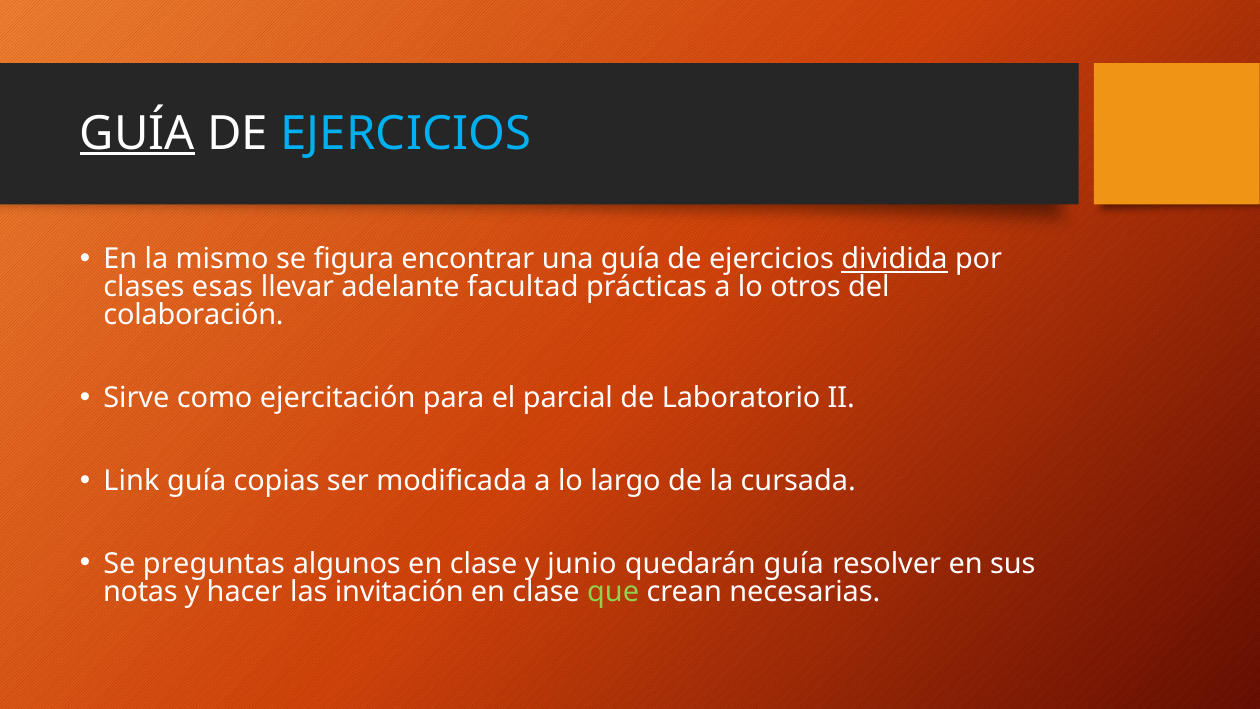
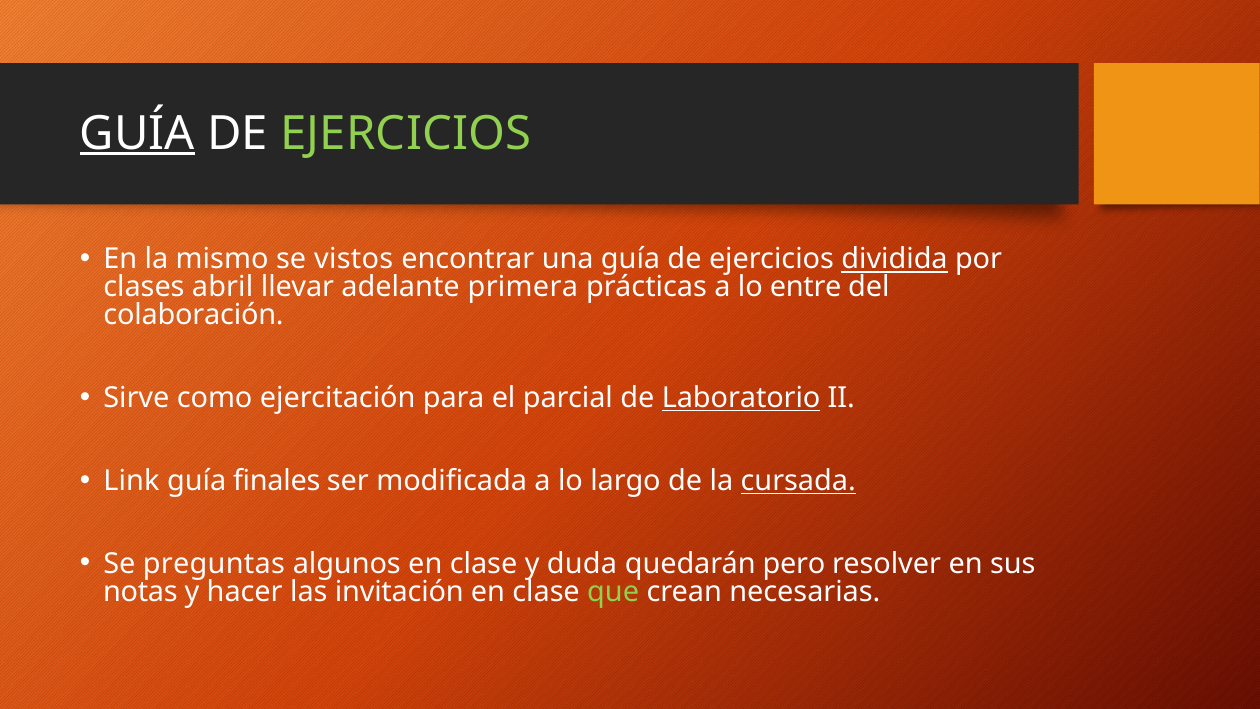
EJERCICIOS at (406, 133) colour: light blue -> light green
figura: figura -> vistos
esas: esas -> abril
facultad: facultad -> primera
otros: otros -> entre
Laboratorio underline: none -> present
copias: copias -> finales
cursada underline: none -> present
junio: junio -> duda
quedarán guía: guía -> pero
